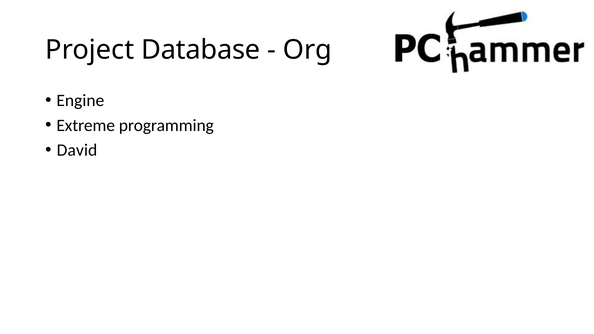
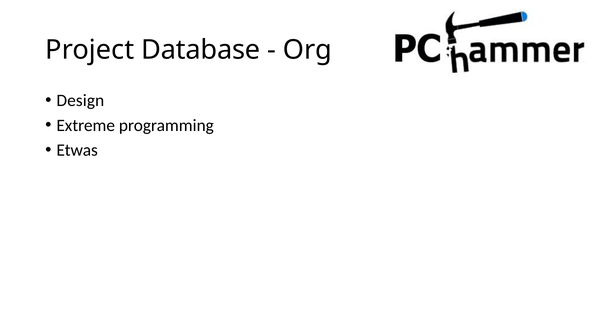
Engine: Engine -> Design
David: David -> Etwas
